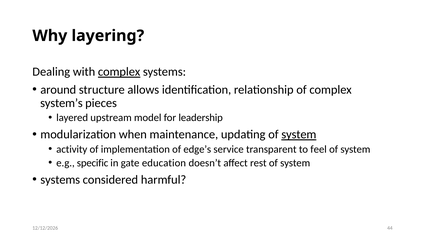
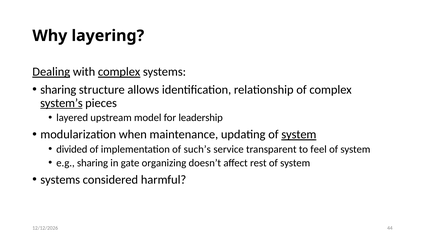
Dealing underline: none -> present
around at (58, 90): around -> sharing
system’s underline: none -> present
activity: activity -> divided
edge’s: edge’s -> such’s
e.g specific: specific -> sharing
education: education -> organizing
